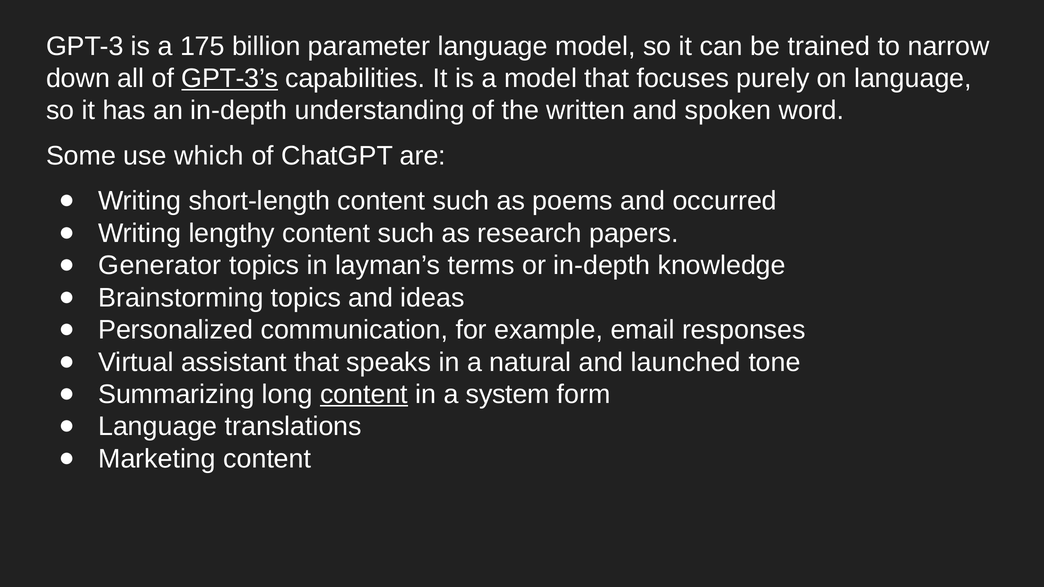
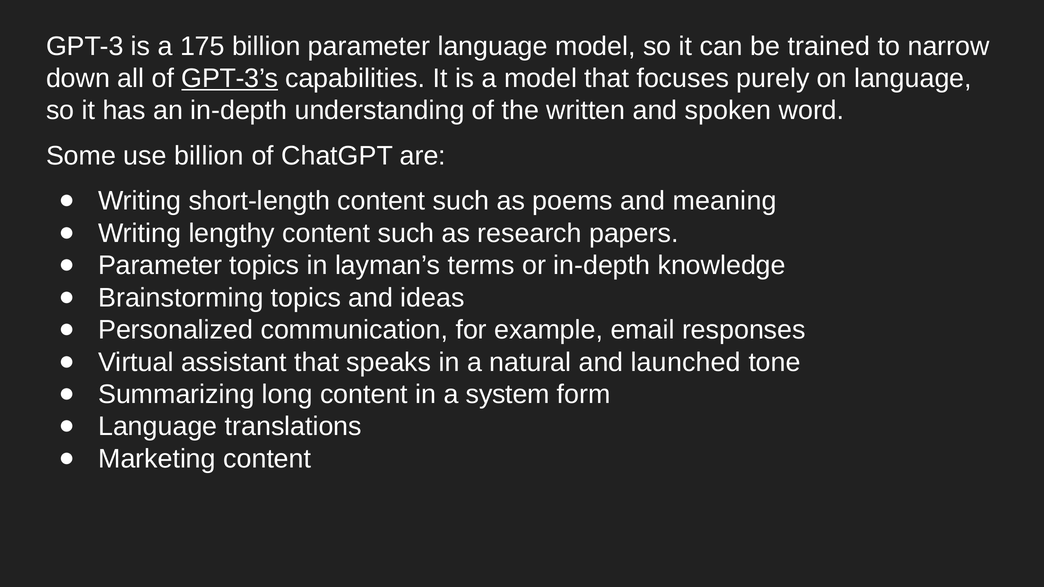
use which: which -> billion
occurred: occurred -> meaning
Generator at (160, 266): Generator -> Parameter
content at (364, 395) underline: present -> none
